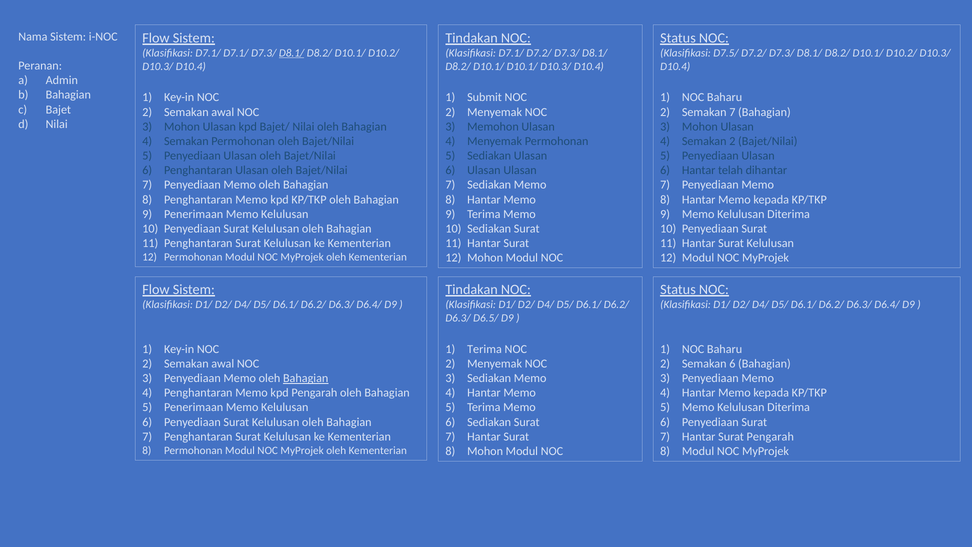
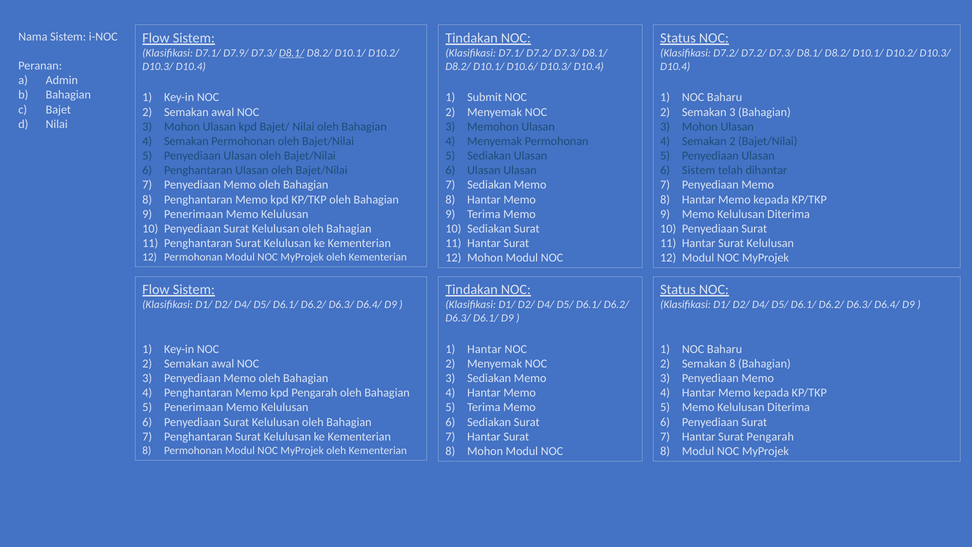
D7.1/ D7.1/: D7.1/ -> D7.9/
Klasifikasi D7.5/: D7.5/ -> D7.2/
D10.1/ D10.1/: D10.1/ -> D10.6/
Semakan 7: 7 -> 3
Hantar at (699, 170): Hantar -> Sistem
D6.3/ D6.5/: D6.5/ -> D6.1/
1 Terima: Terima -> Hantar
Semakan 6: 6 -> 8
Bahagian at (306, 378) underline: present -> none
